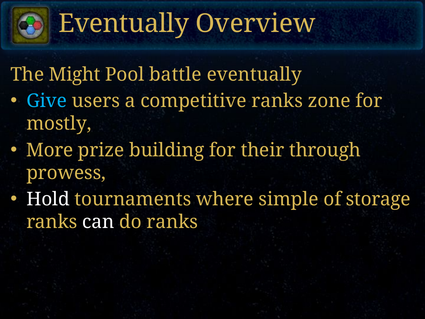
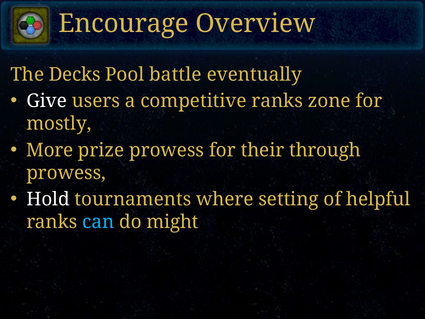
Eventually at (124, 24): Eventually -> Encourage
Might: Might -> Decks
Give colour: light blue -> white
prize building: building -> prowess
simple: simple -> setting
storage: storage -> helpful
can colour: white -> light blue
do ranks: ranks -> might
